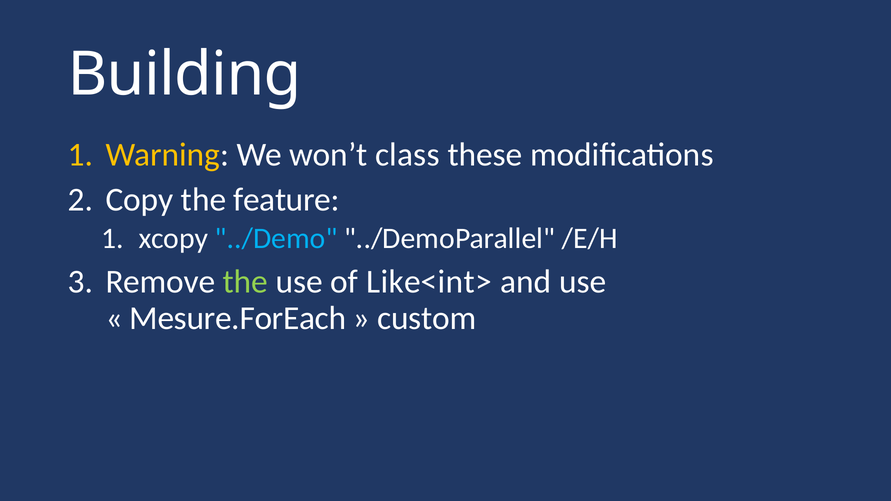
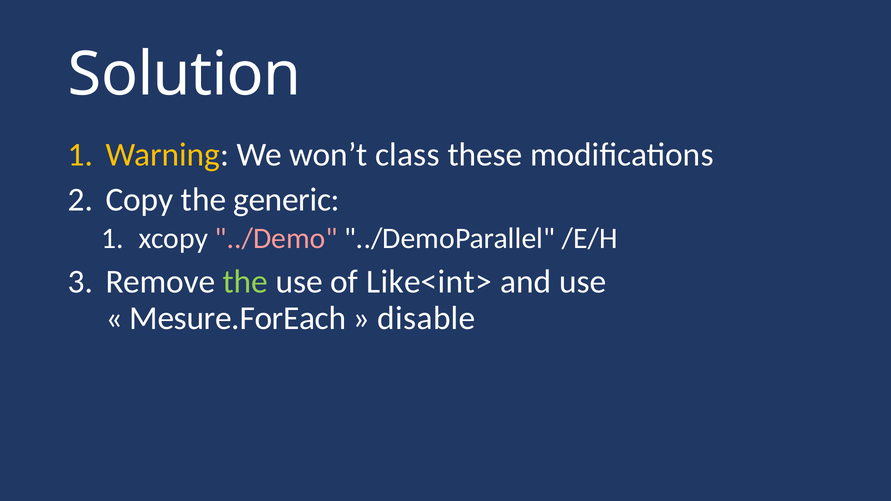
Building: Building -> Solution
feature: feature -> generic
../Demo colour: light blue -> pink
custom: custom -> disable
